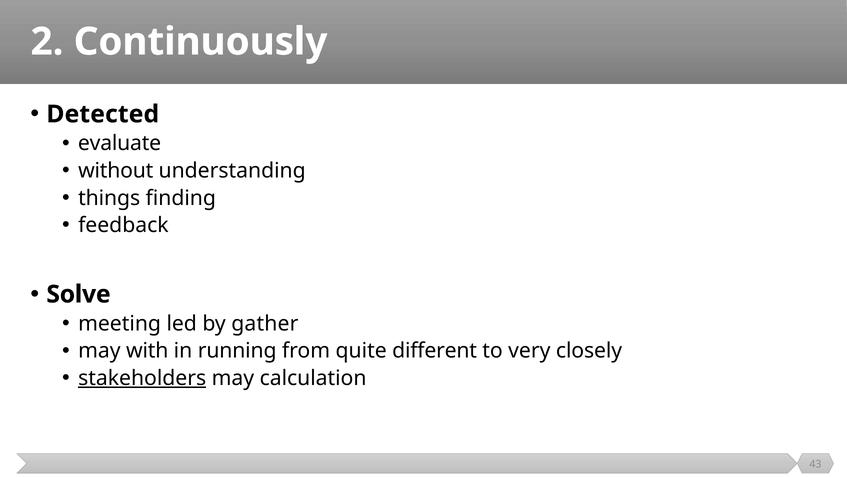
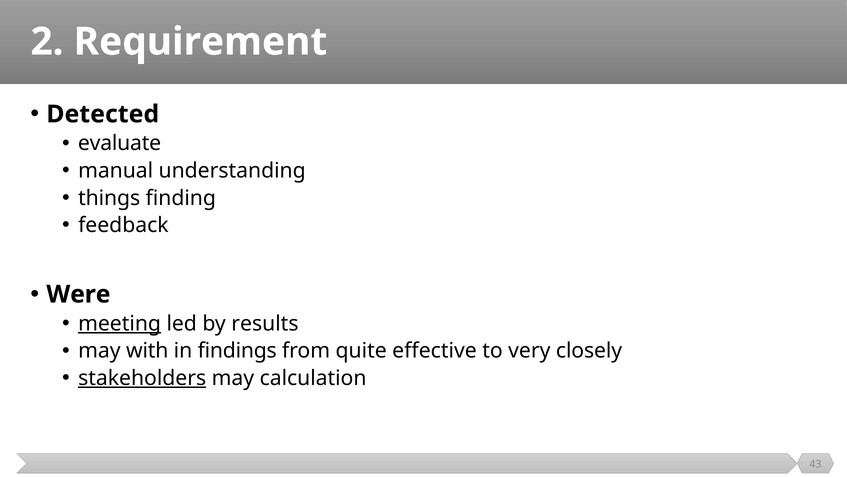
Continuously: Continuously -> Requirement
without: without -> manual
Solve: Solve -> Were
meeting underline: none -> present
gather: gather -> results
running: running -> findings
different: different -> effective
